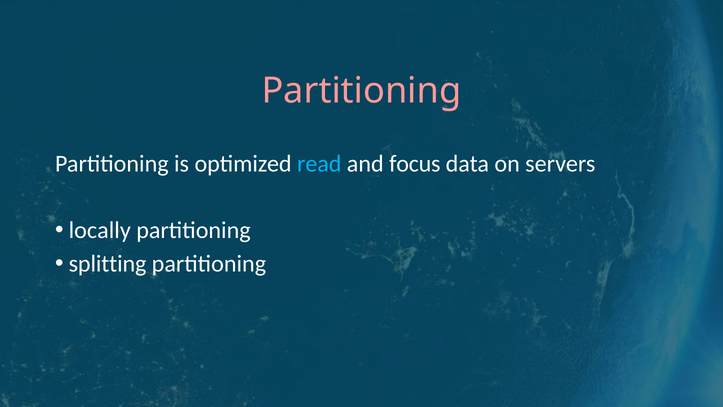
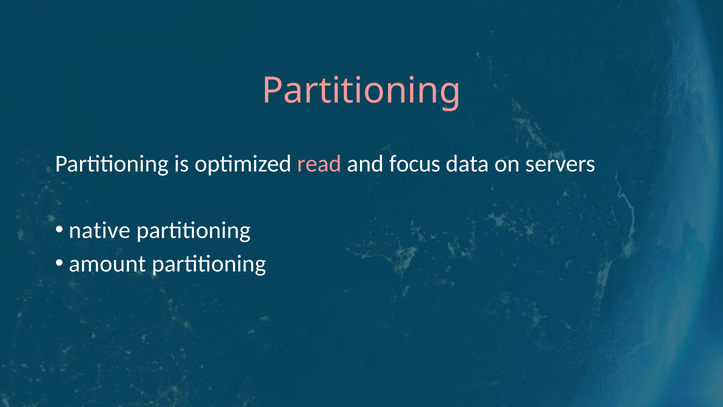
read colour: light blue -> pink
locally: locally -> native
splitting: splitting -> amount
